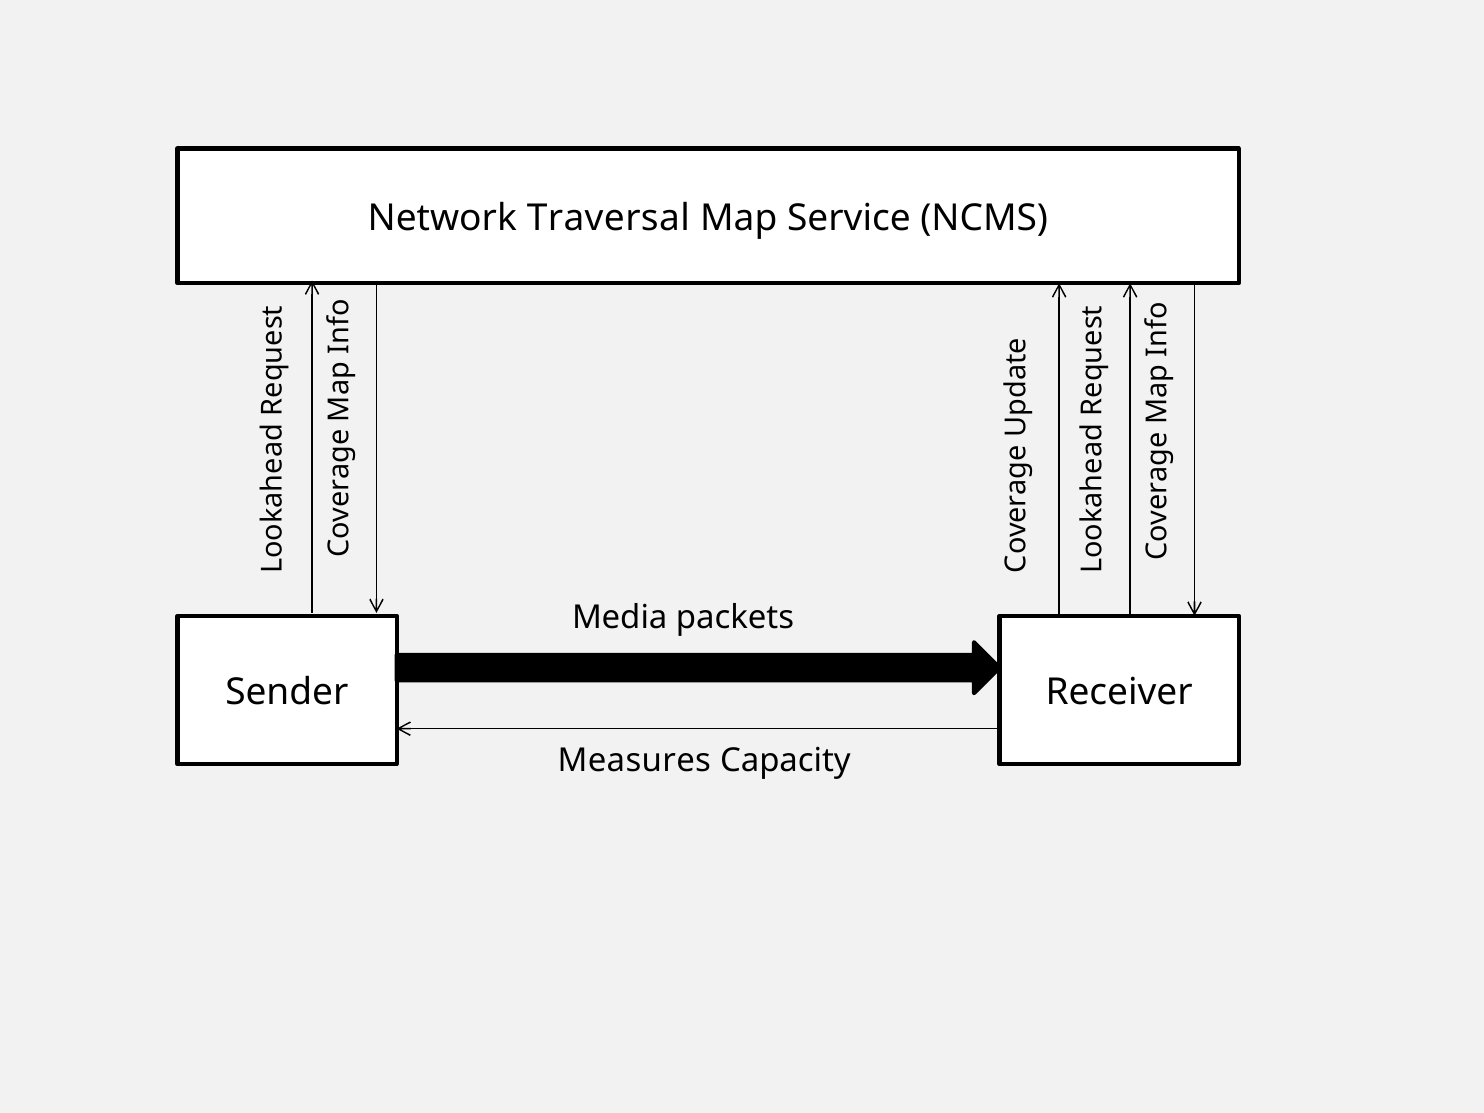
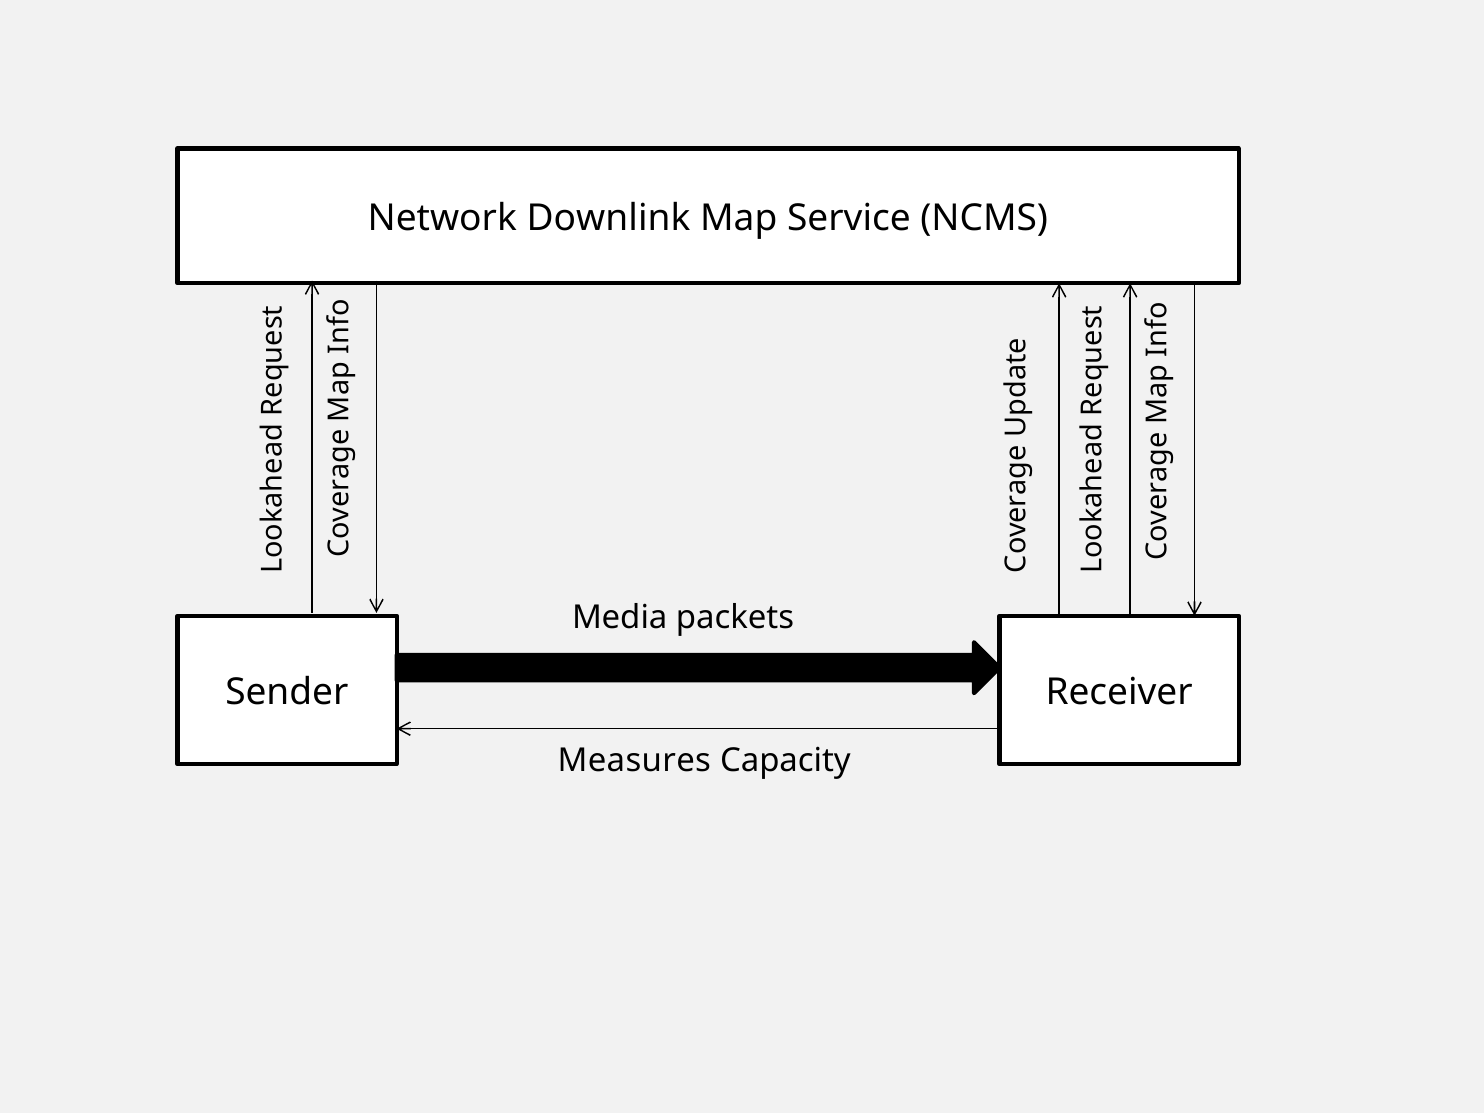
Traversal: Traversal -> Downlink
